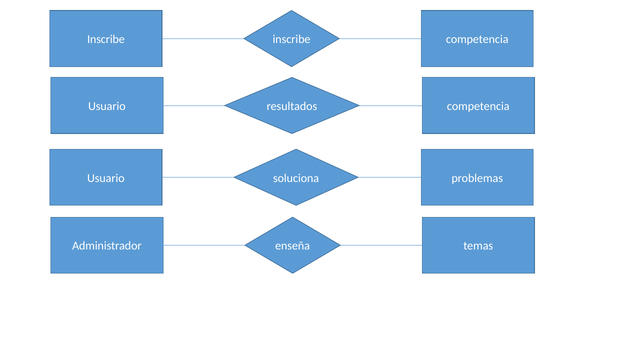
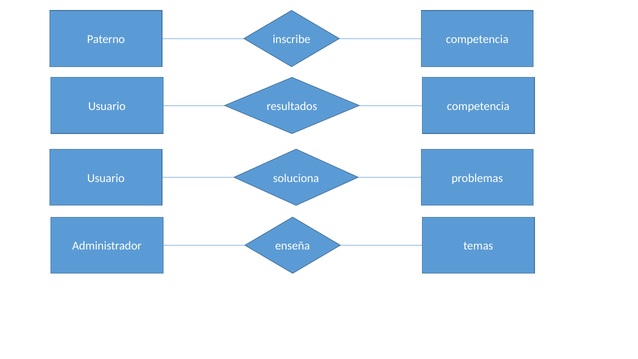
Inscribe at (106, 39): Inscribe -> Paterno
